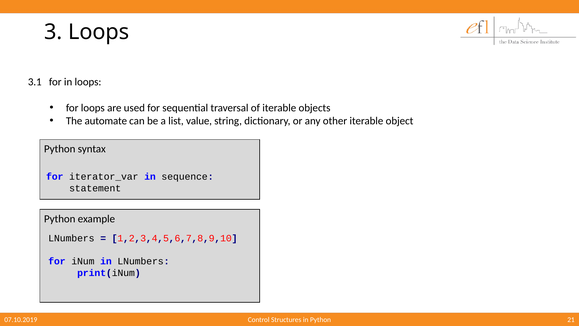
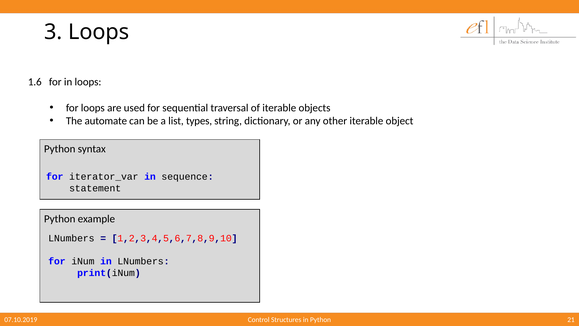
3.1: 3.1 -> 1.6
value: value -> types
